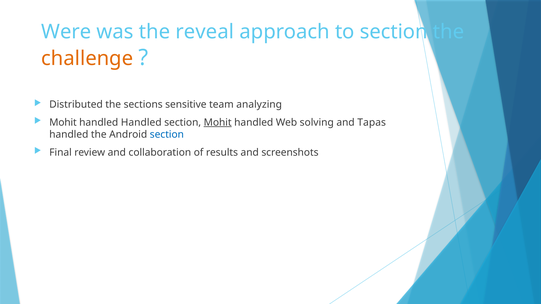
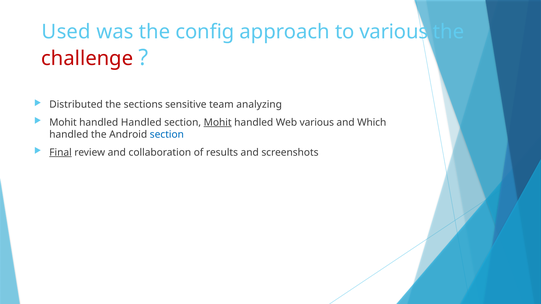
Were: Were -> Used
reveal: reveal -> config
to section: section -> various
challenge colour: orange -> red
Web solving: solving -> various
Tapas: Tapas -> Which
Final underline: none -> present
